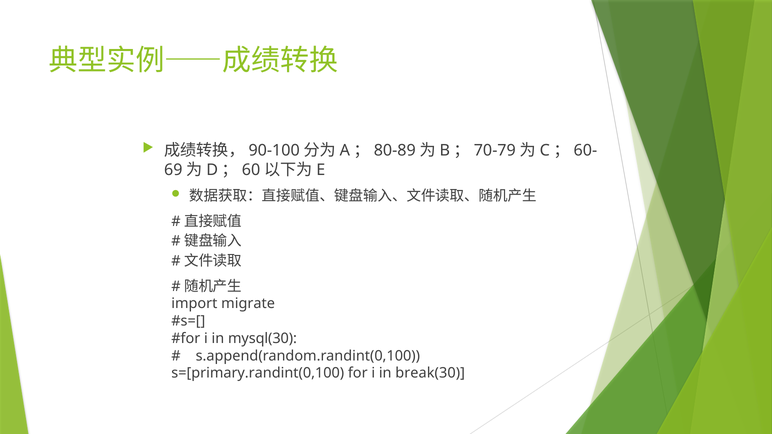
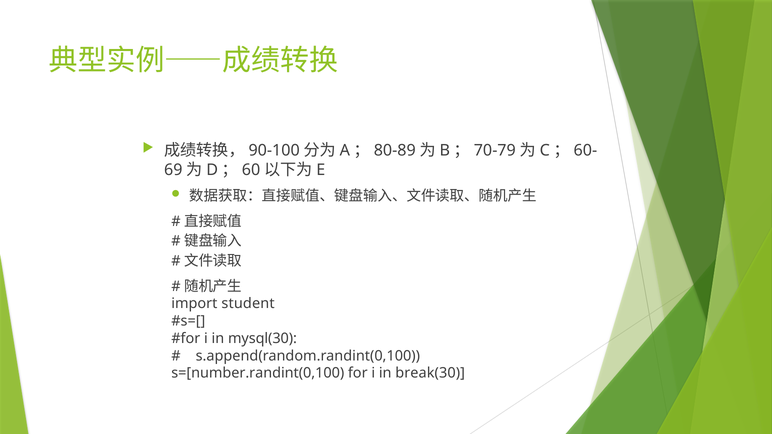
migrate: migrate -> student
s=[primary.randint(0,100: s=[primary.randint(0,100 -> s=[number.randint(0,100
